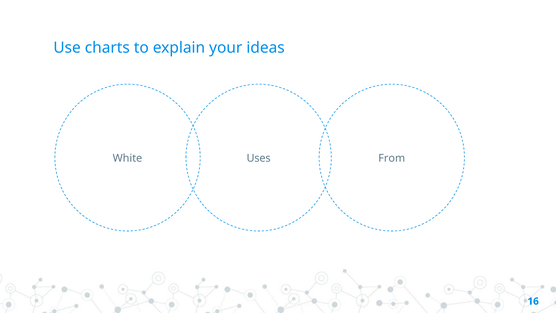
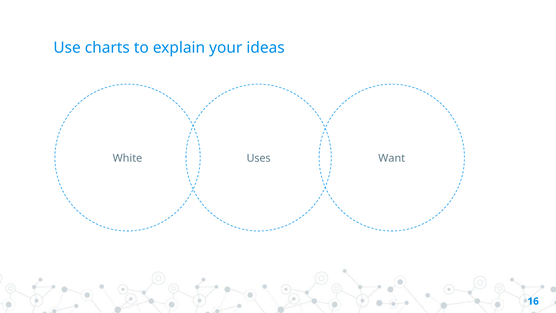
From: From -> Want
